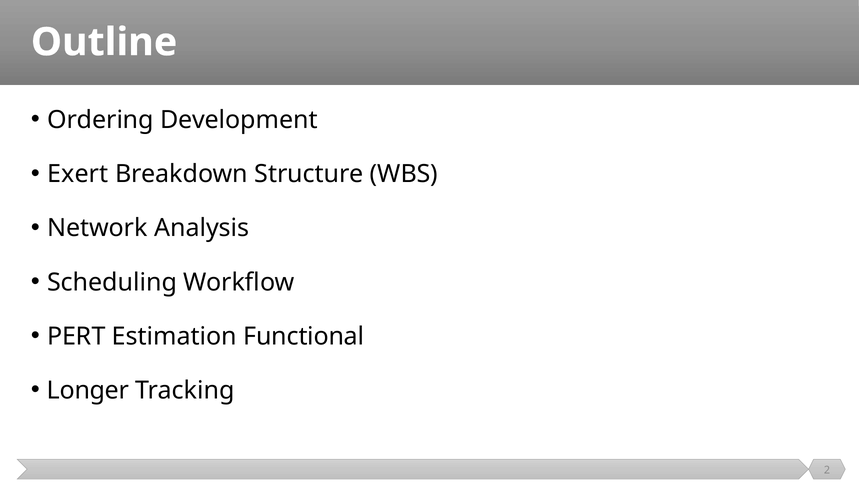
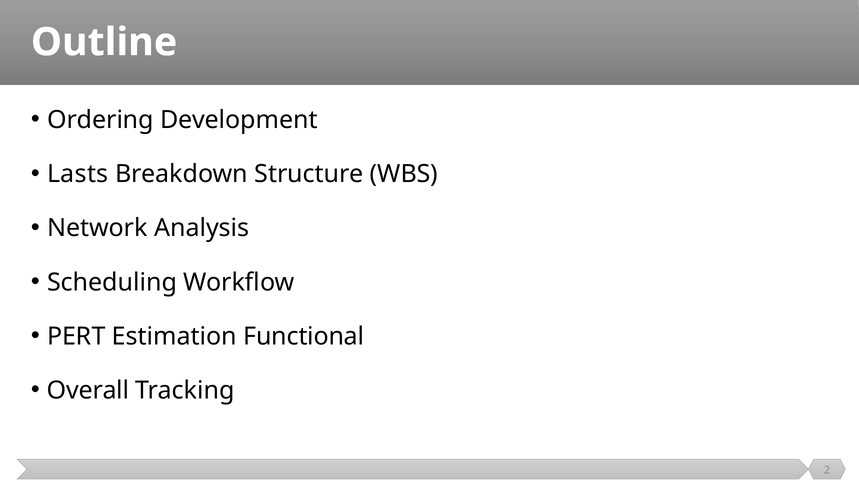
Exert: Exert -> Lasts
Longer: Longer -> Overall
